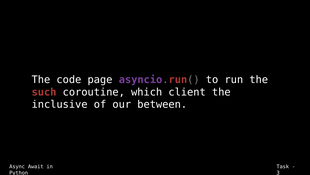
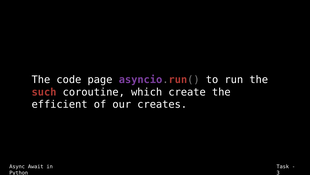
client: client -> create
inclusive: inclusive -> efficient
between: between -> creates
